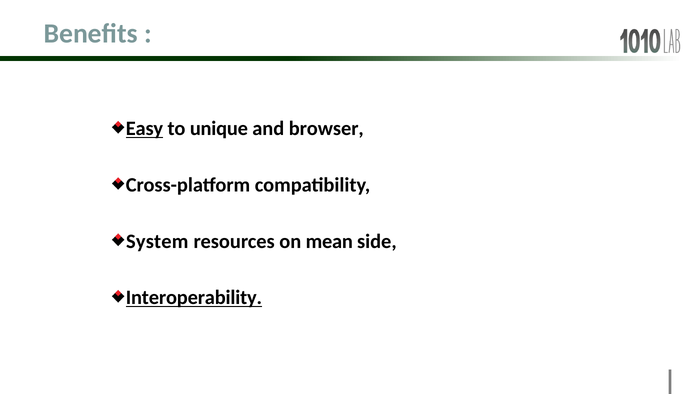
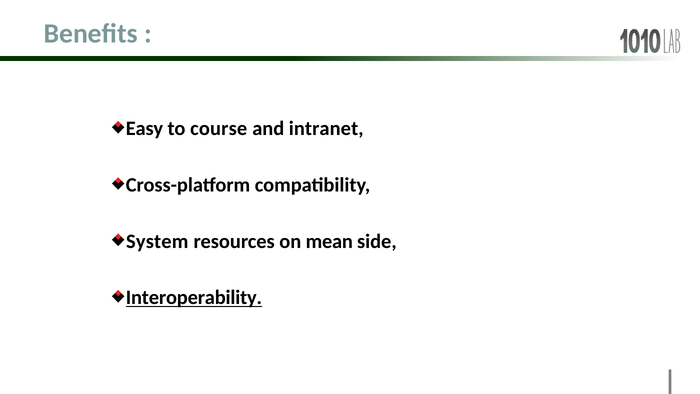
Easy underline: present -> none
unique: unique -> course
browser: browser -> intranet
